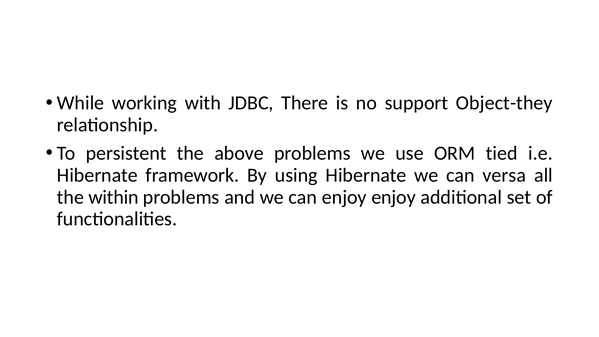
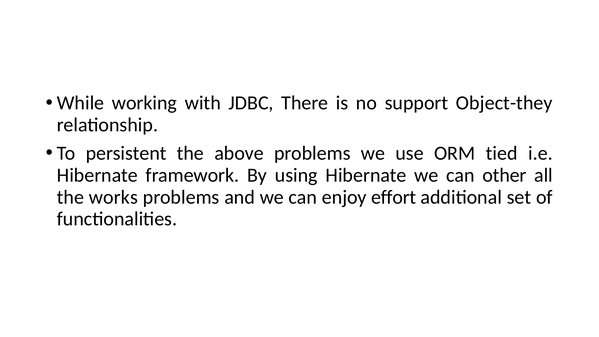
versa: versa -> other
within: within -> works
enjoy enjoy: enjoy -> effort
